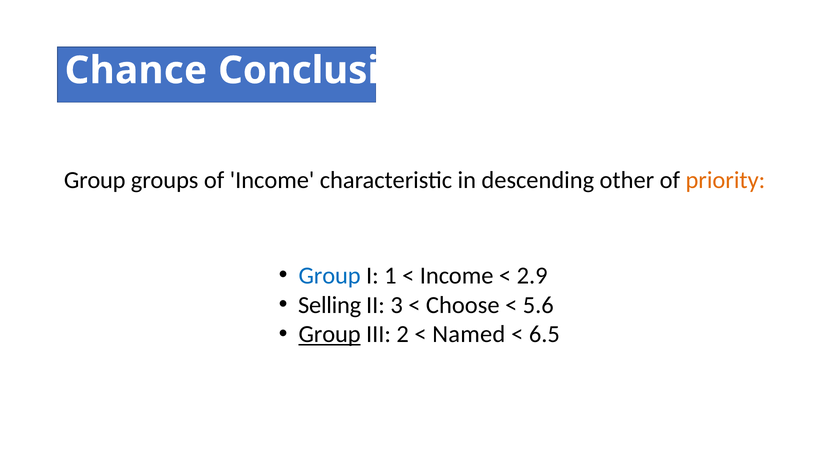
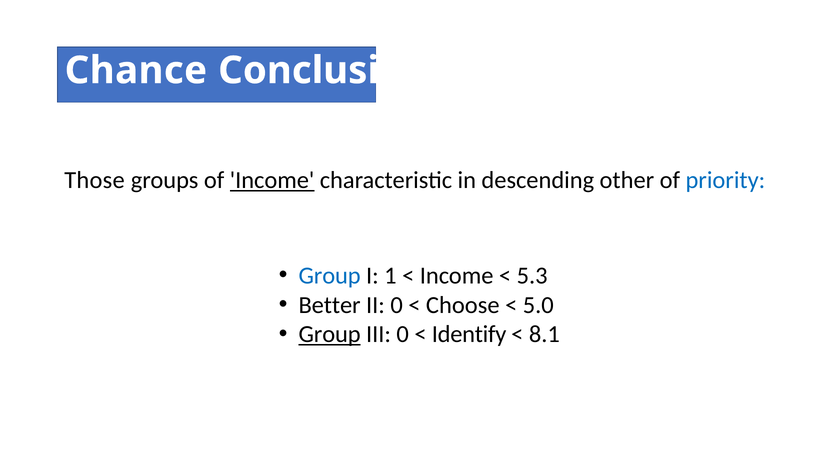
Group at (95, 180): Group -> Those
Income at (272, 180) underline: none -> present
priority colour: orange -> blue
2.9: 2.9 -> 5.3
Selling: Selling -> Better
II 3: 3 -> 0
5.6: 5.6 -> 5.0
III 2: 2 -> 0
Named: Named -> Identify
6.5: 6.5 -> 8.1
